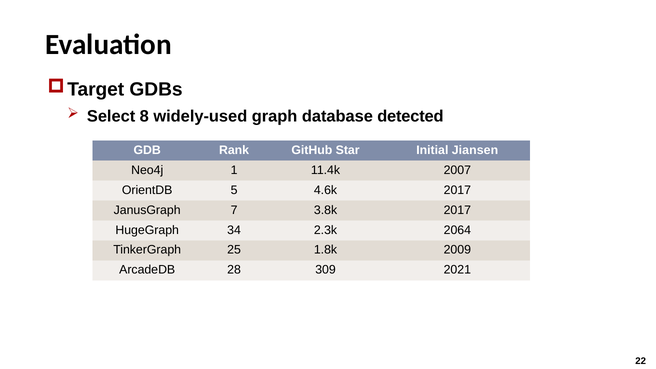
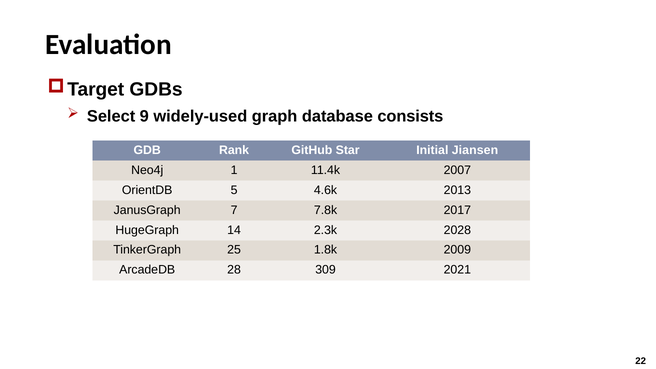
8: 8 -> 9
detected: detected -> consists
4.6k 2017: 2017 -> 2013
3.8k: 3.8k -> 7.8k
34: 34 -> 14
2064: 2064 -> 2028
